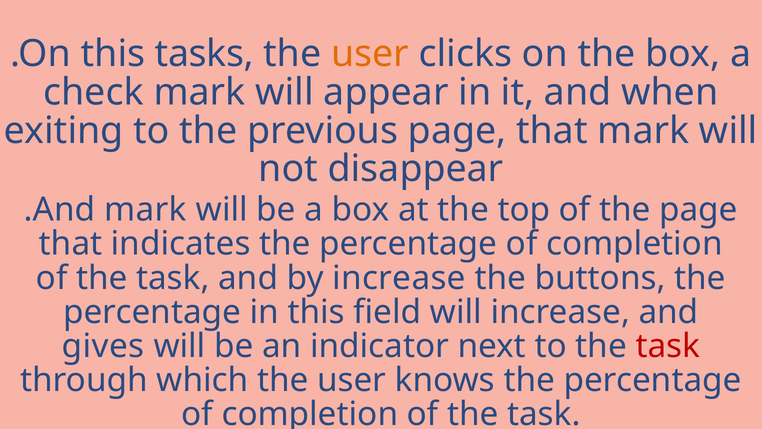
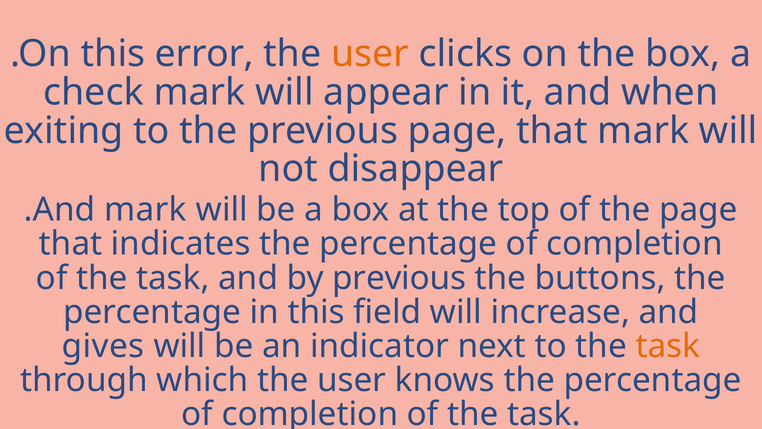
tasks: tasks -> error
by increase: increase -> previous
task at (668, 346) colour: red -> orange
